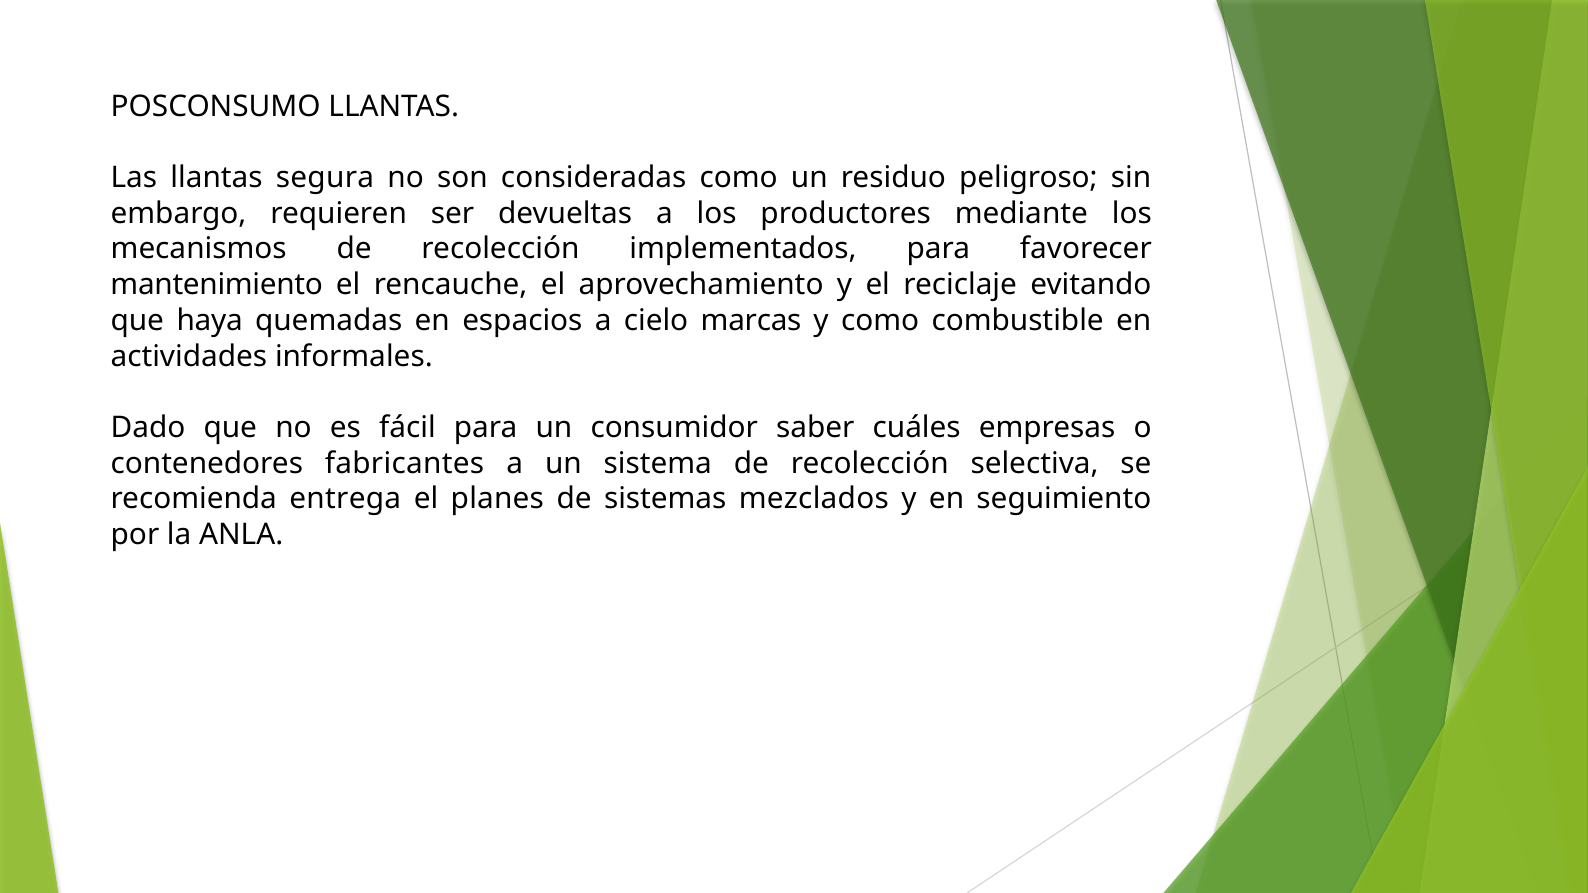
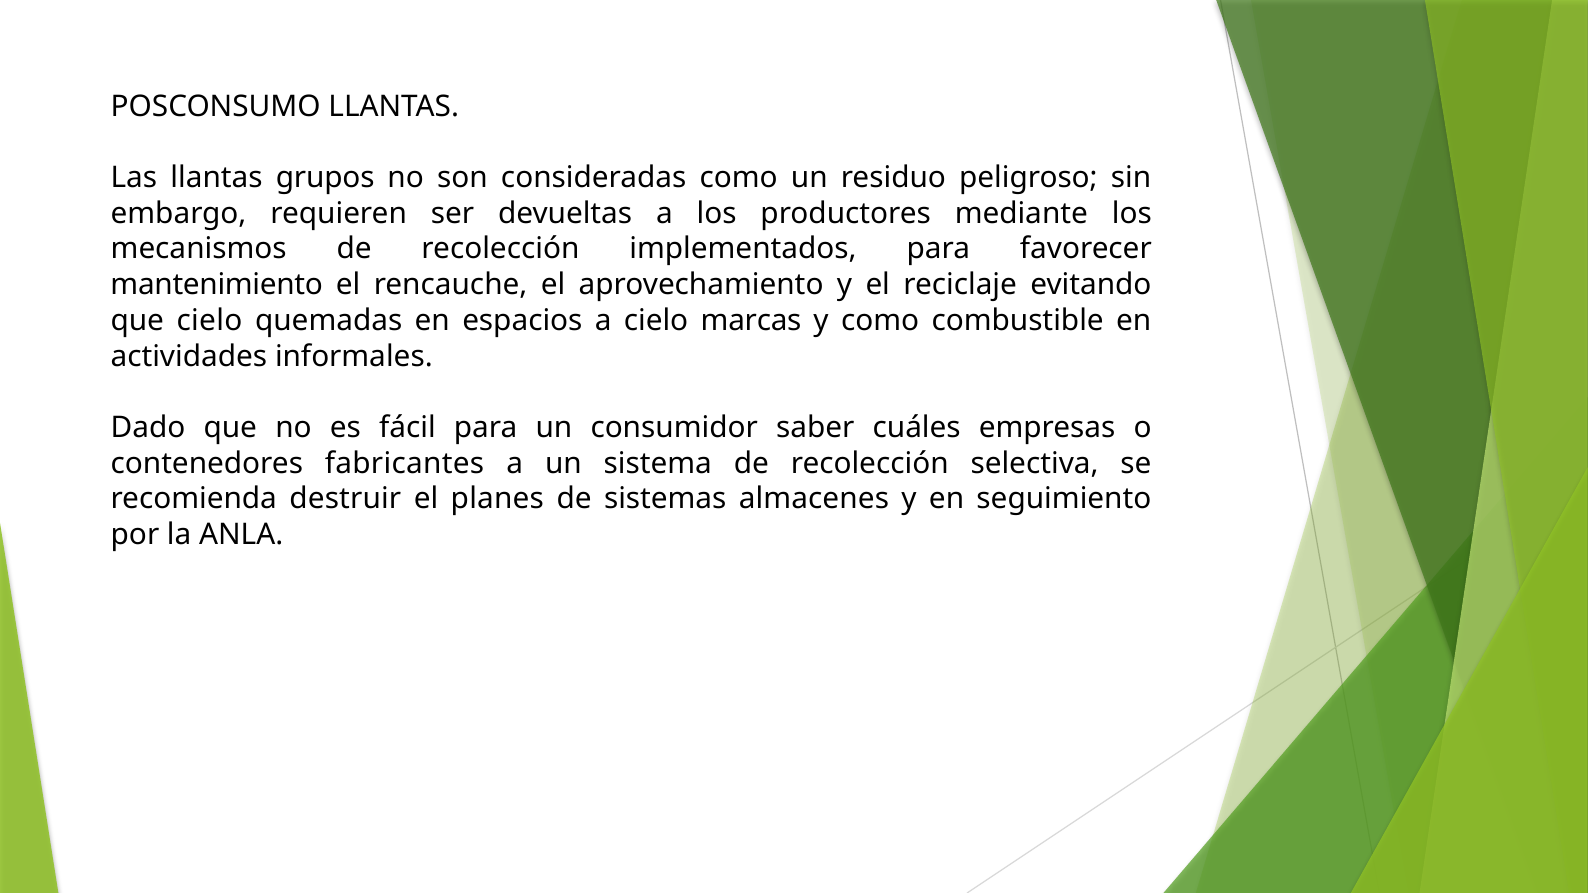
segura: segura -> grupos
que haya: haya -> cielo
entrega: entrega -> destruir
mezclados: mezclados -> almacenes
